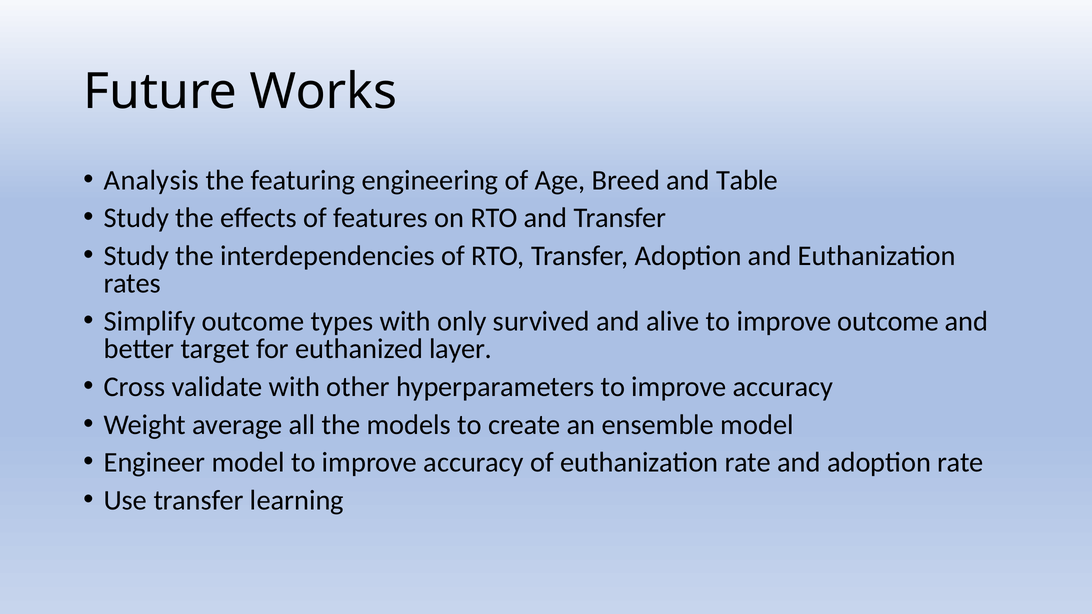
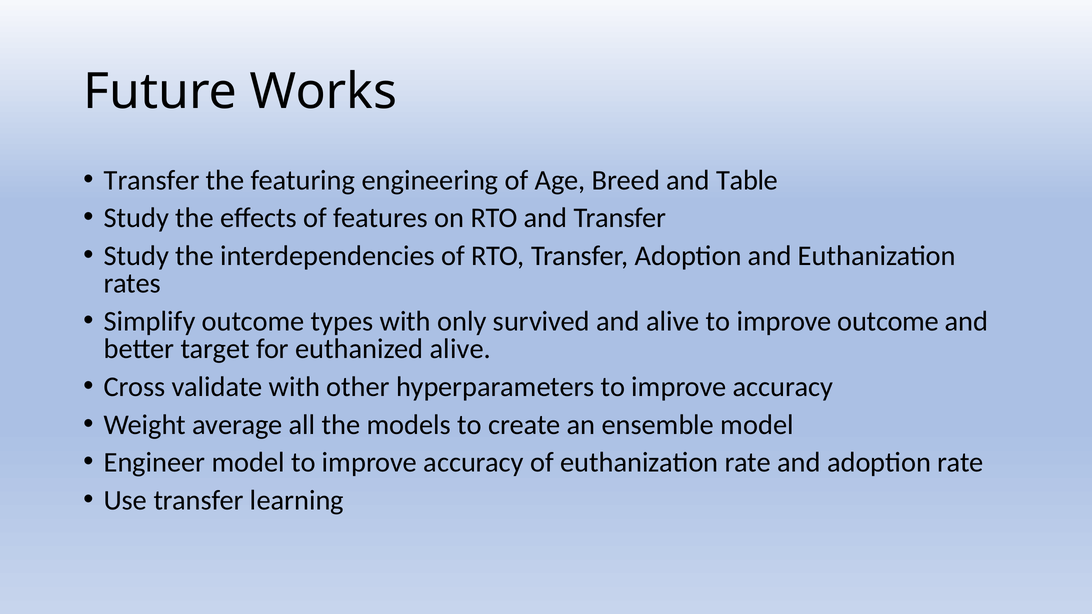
Analysis at (151, 180): Analysis -> Transfer
euthanized layer: layer -> alive
